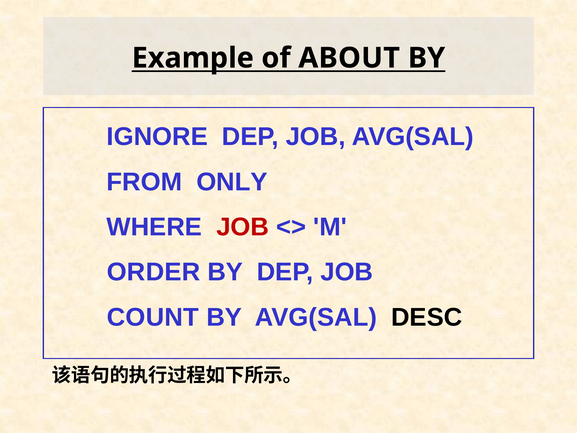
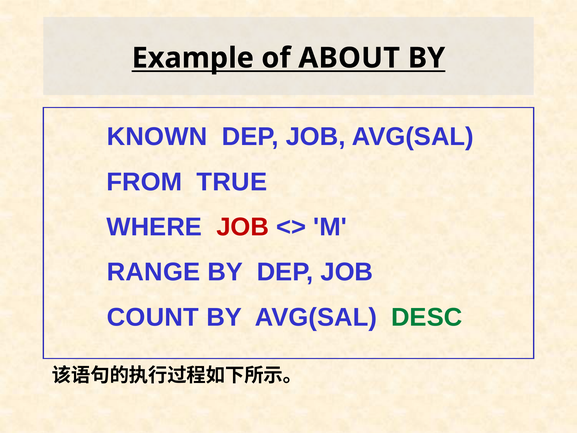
IGNORE: IGNORE -> KNOWN
ONLY: ONLY -> TRUE
ORDER: ORDER -> RANGE
DESC colour: black -> green
